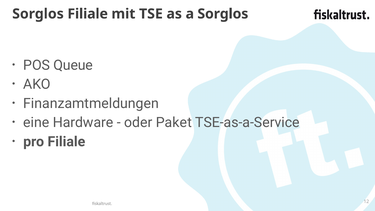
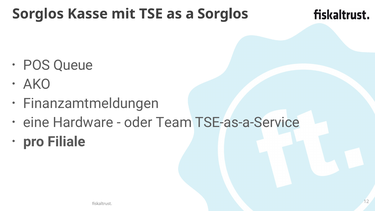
Sorglos Filiale: Filiale -> Kasse
Paket: Paket -> Team
